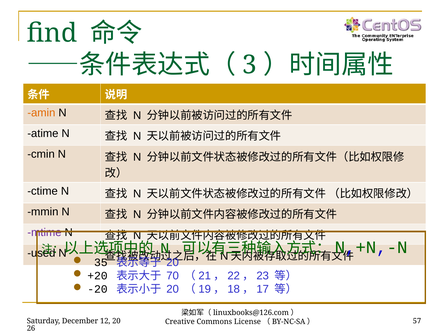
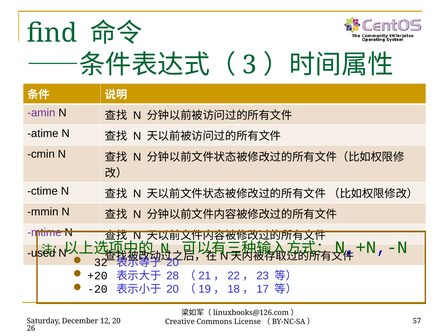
amin colour: orange -> purple
35: 35 -> 32
70: 70 -> 28
